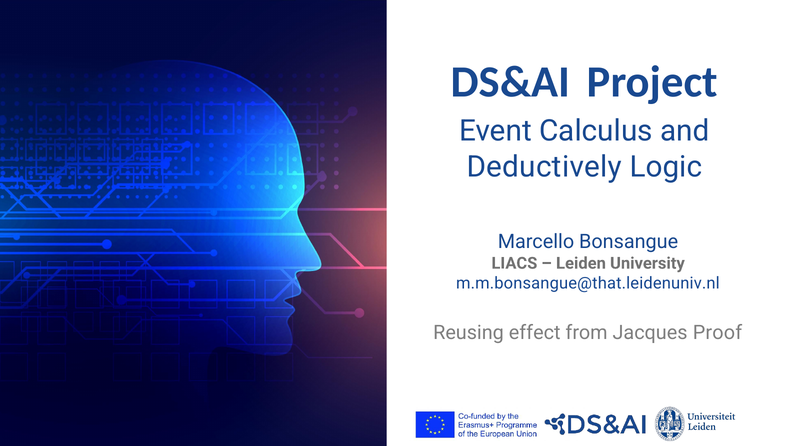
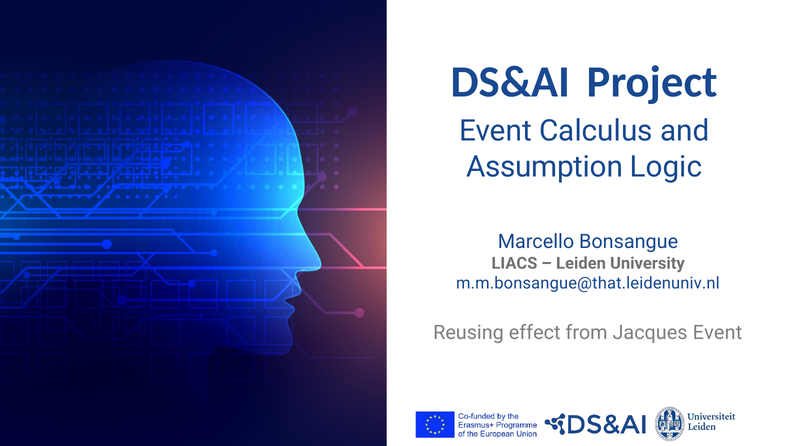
Deductively: Deductively -> Assumption
Jacques Proof: Proof -> Event
